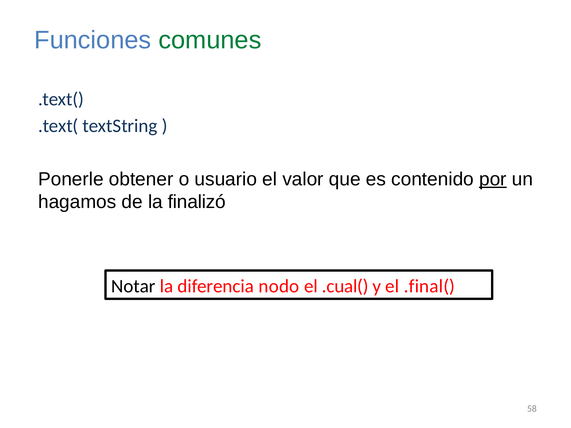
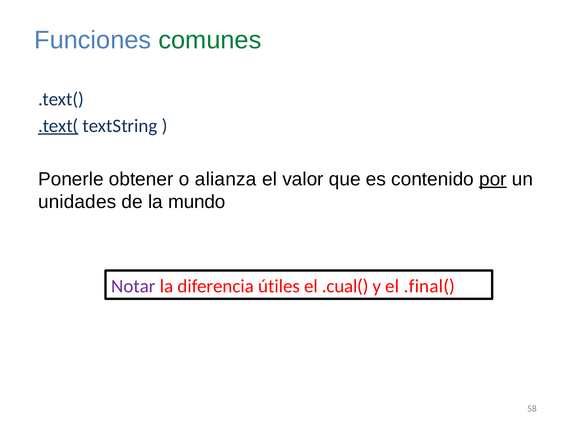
.text( at (58, 126) underline: none -> present
usuario: usuario -> alianza
hagamos: hagamos -> unidades
finalizó: finalizó -> mundo
Notar colour: black -> purple
nodo: nodo -> útiles
